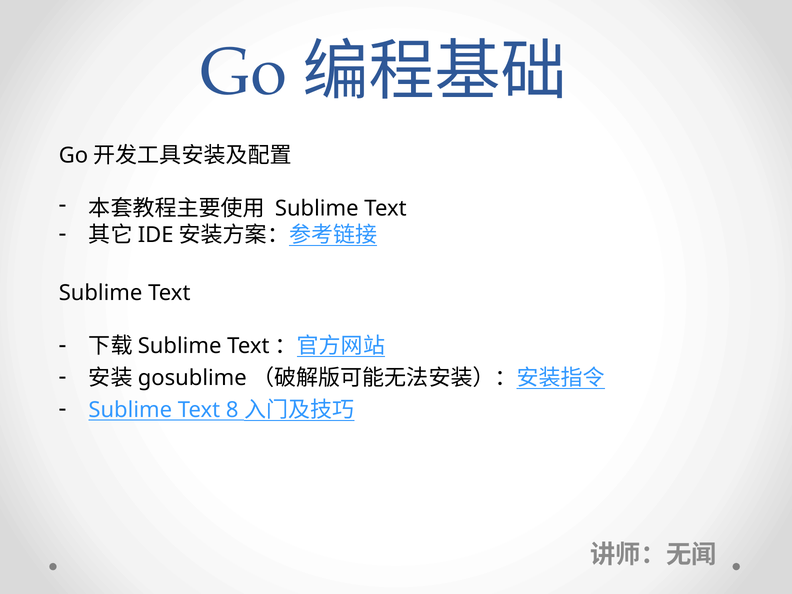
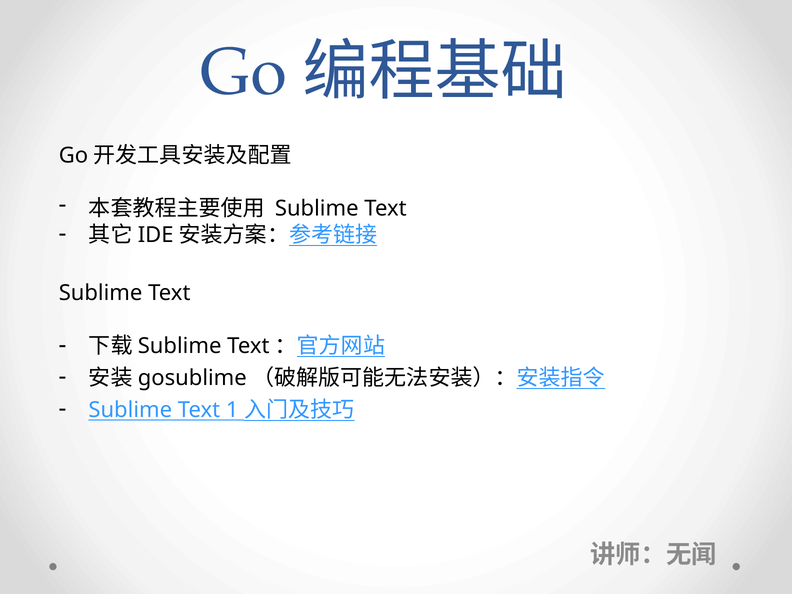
8: 8 -> 1
